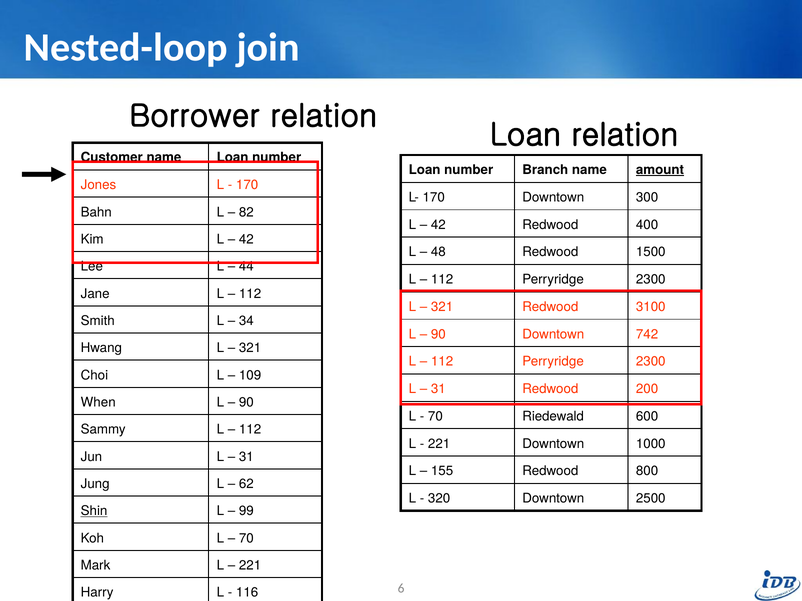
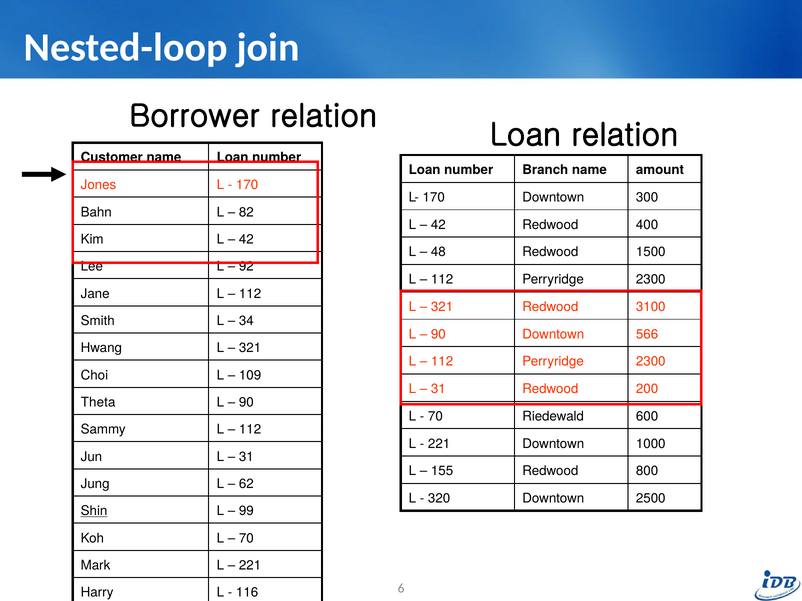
amount underline: present -> none
44: 44 -> 92
742: 742 -> 566
When: When -> Theta
